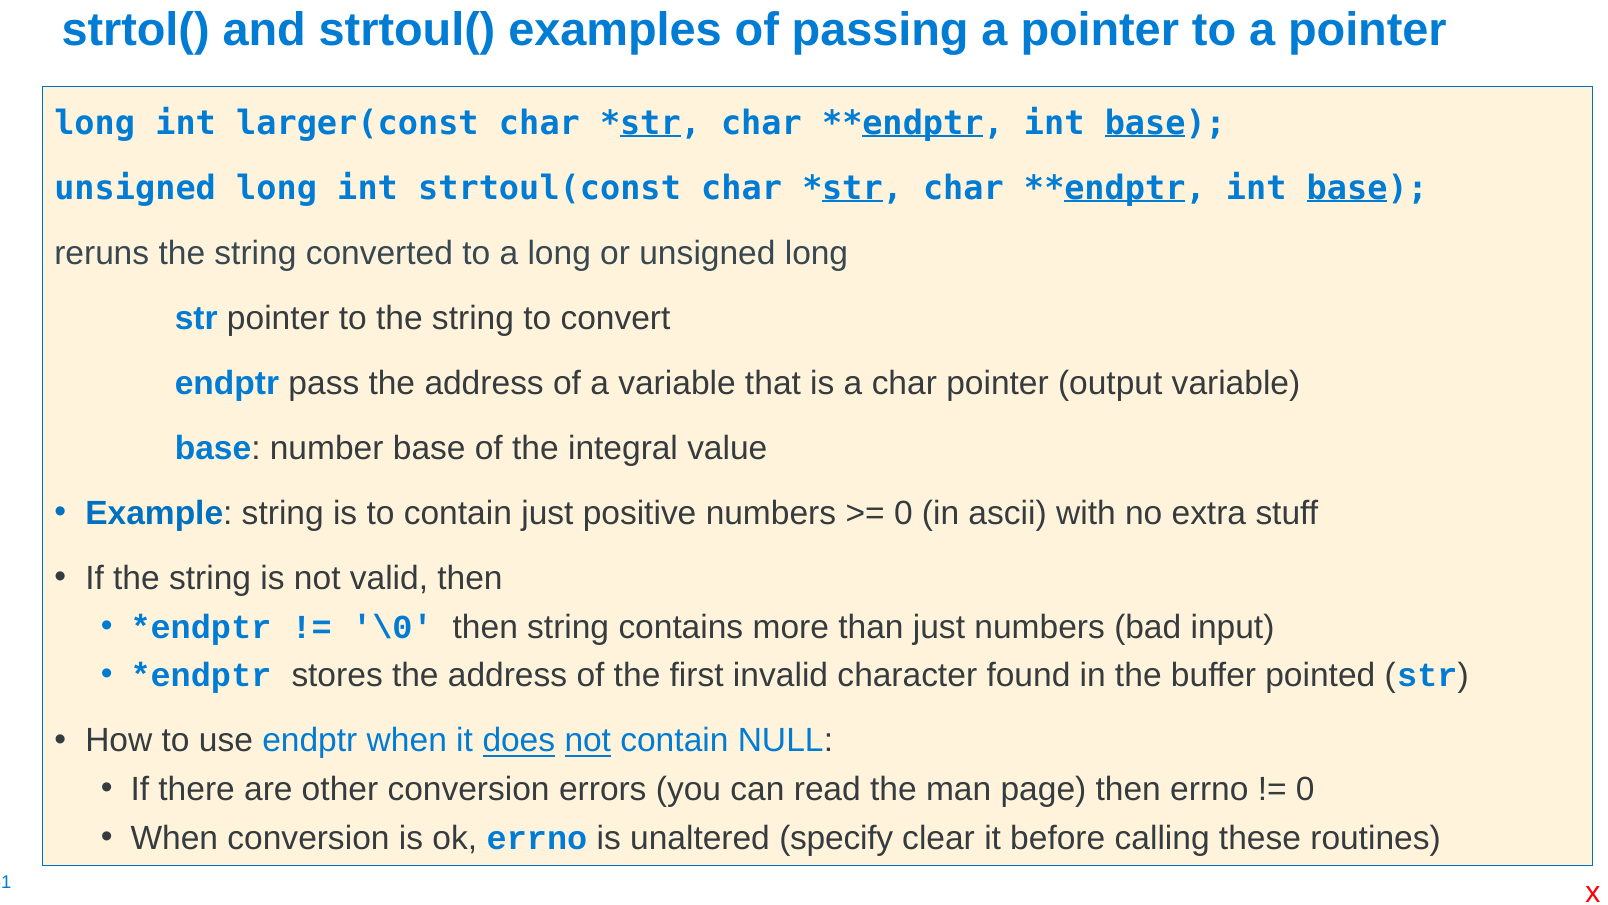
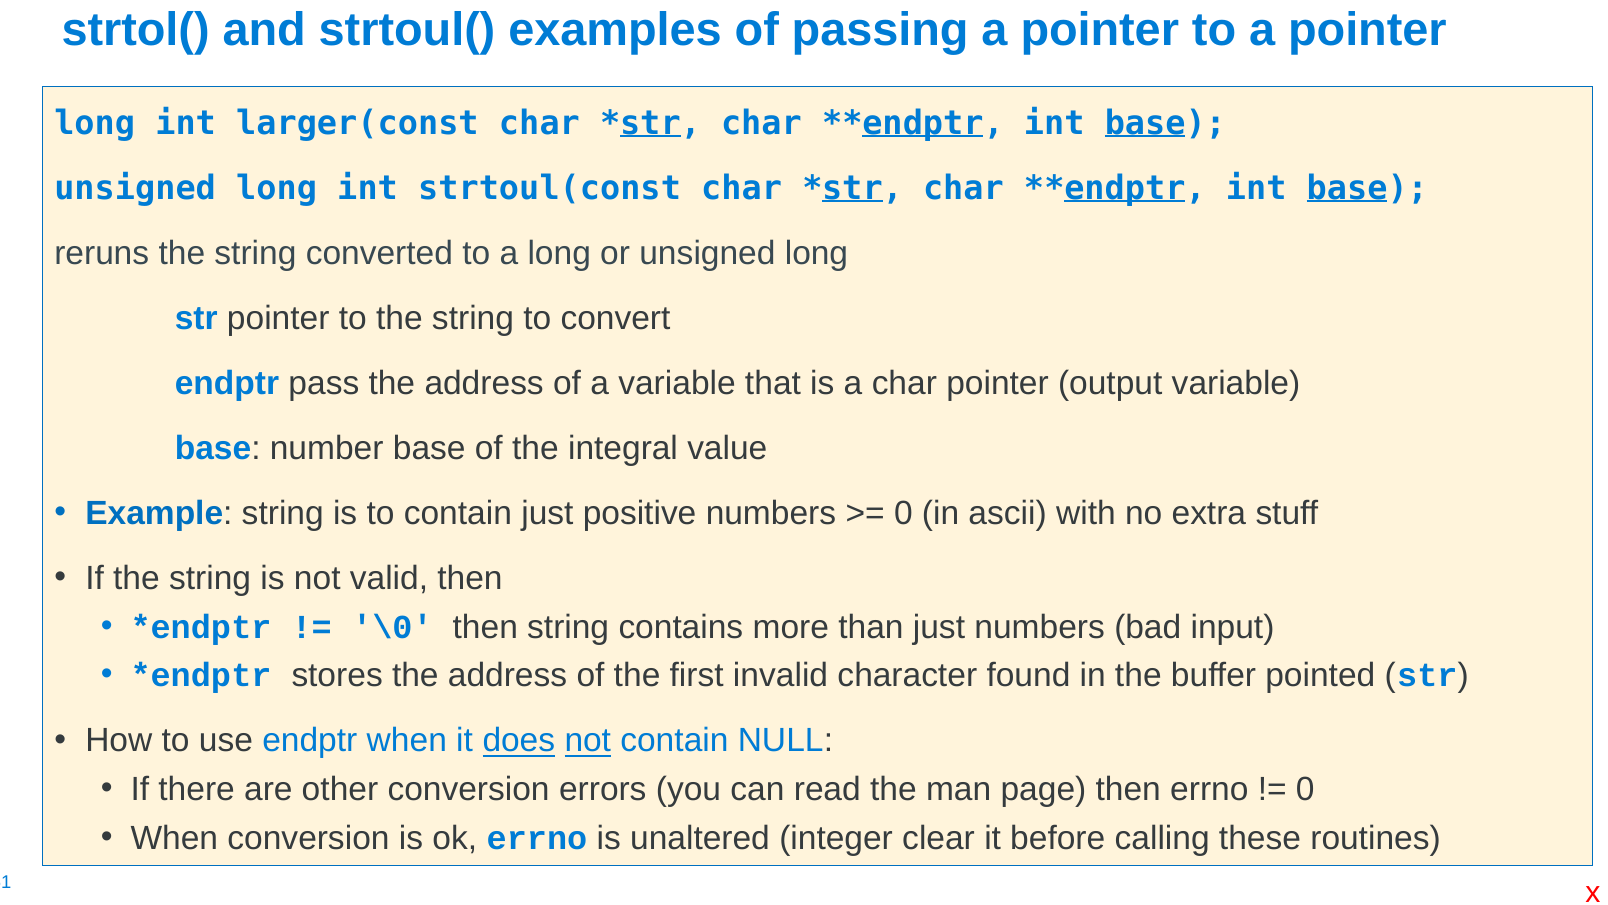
specify: specify -> integer
